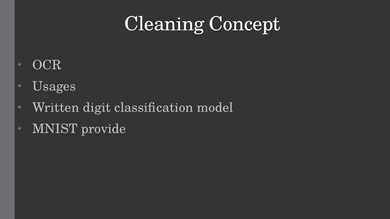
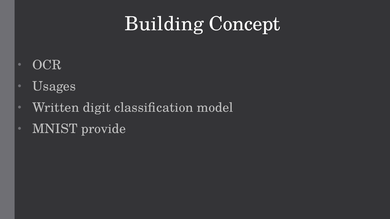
Cleaning: Cleaning -> Building
